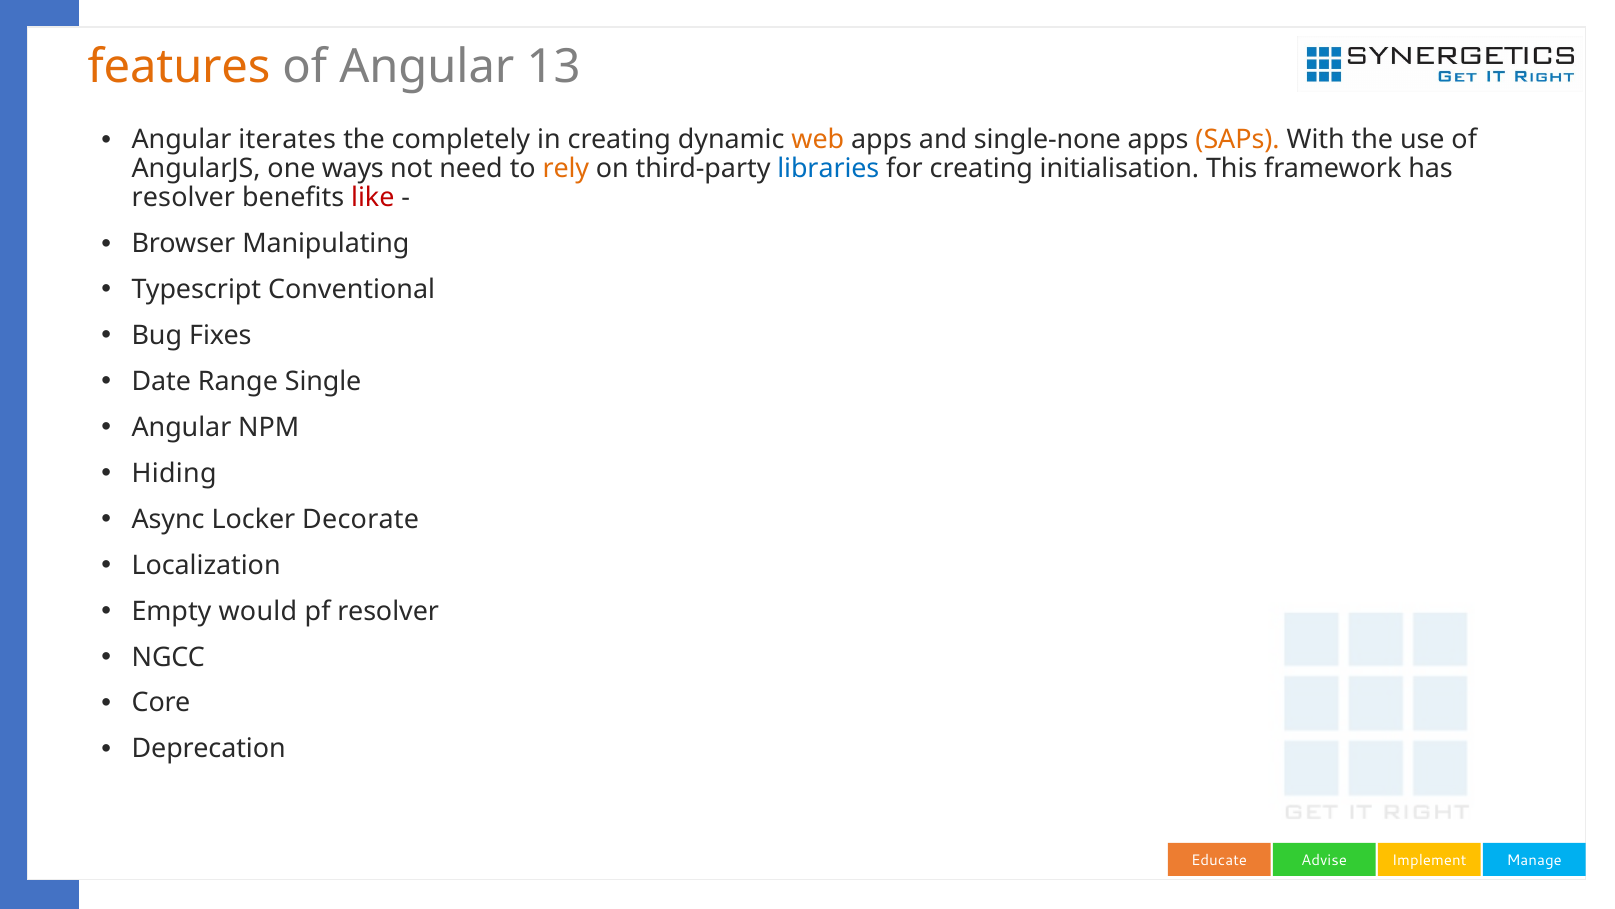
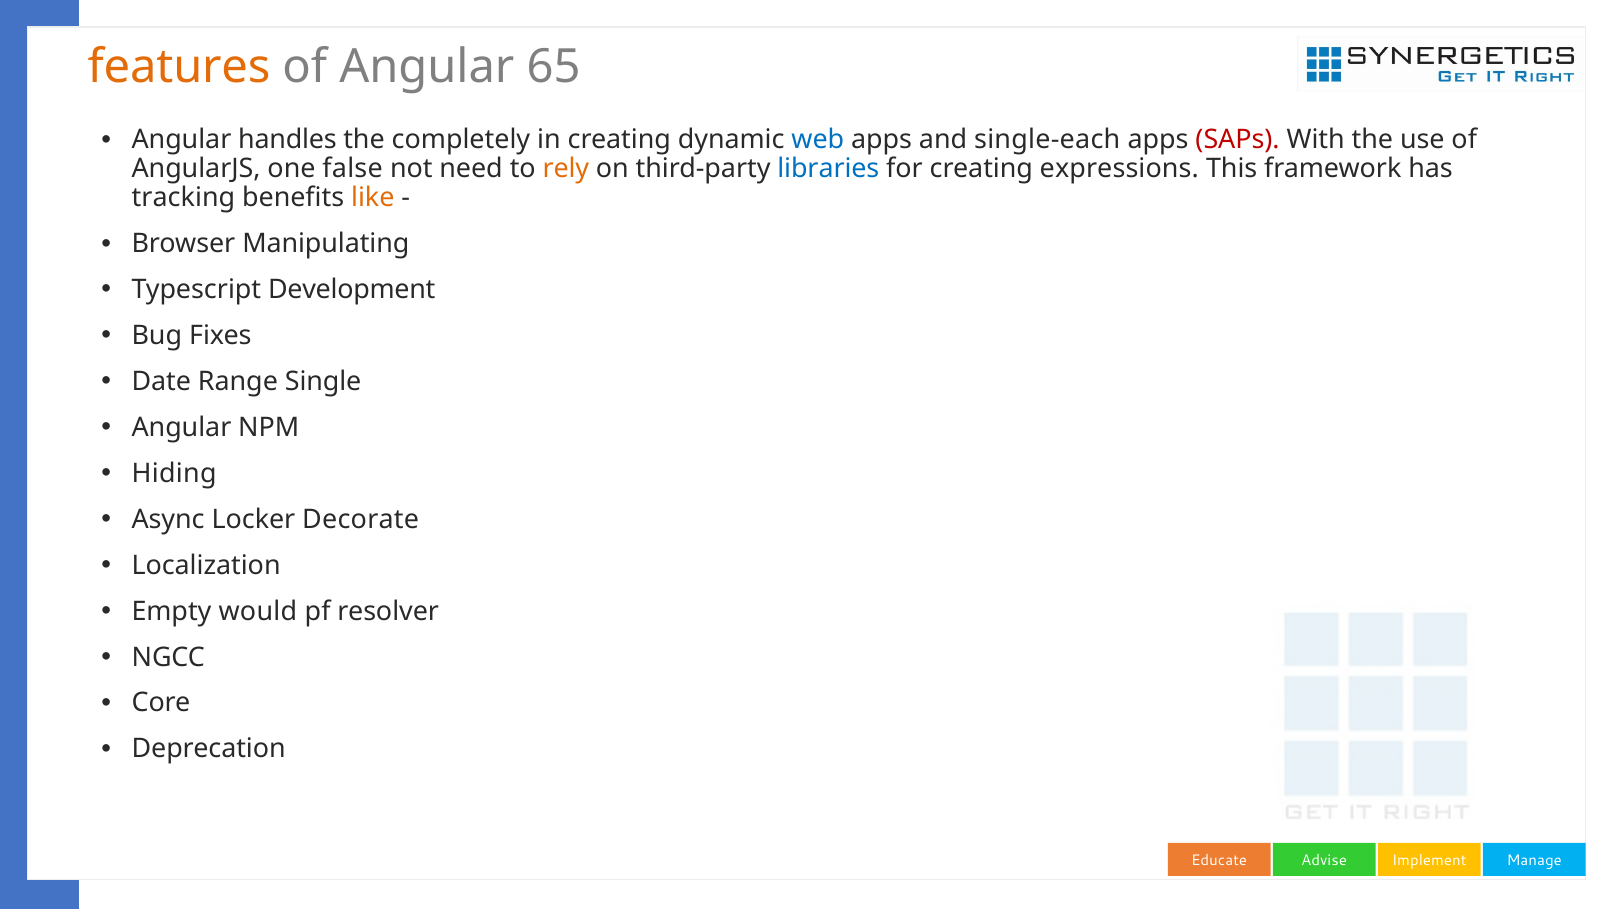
13: 13 -> 65
iterates: iterates -> handles
web colour: orange -> blue
single-none: single-none -> single-each
SAPs colour: orange -> red
ways: ways -> false
initialisation: initialisation -> expressions
resolver at (183, 198): resolver -> tracking
like colour: red -> orange
Conventional: Conventional -> Development
